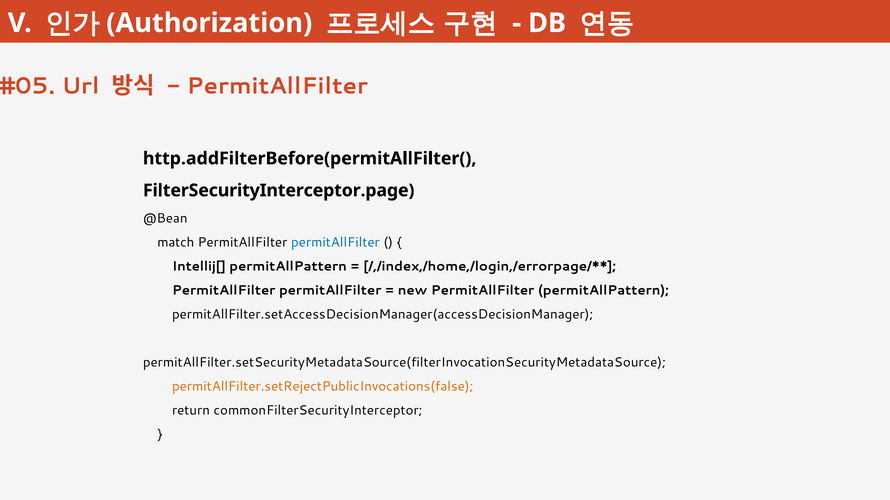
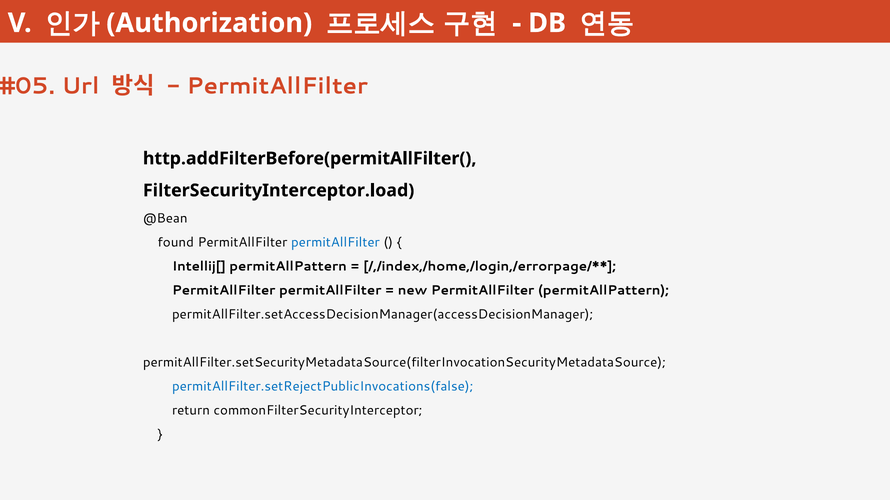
FilterSecurityInterceptor.page: FilterSecurityInterceptor.page -> FilterSecurityInterceptor.load
match: match -> found
permitAllFilter.setRejectPublicInvocations(false colour: orange -> blue
